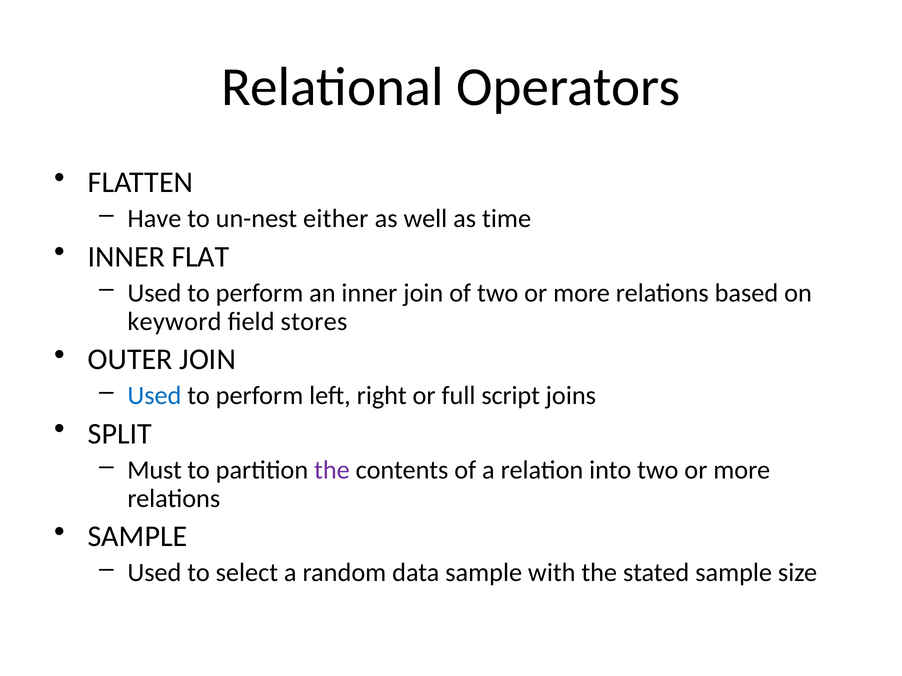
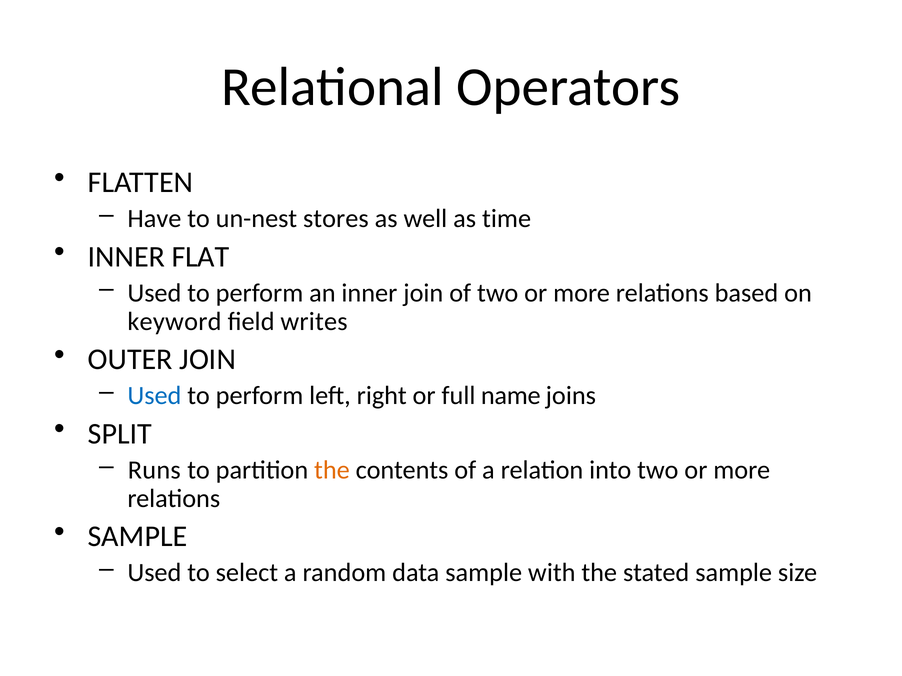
either: either -> stores
stores: stores -> writes
script: script -> name
Must: Must -> Runs
the at (332, 470) colour: purple -> orange
